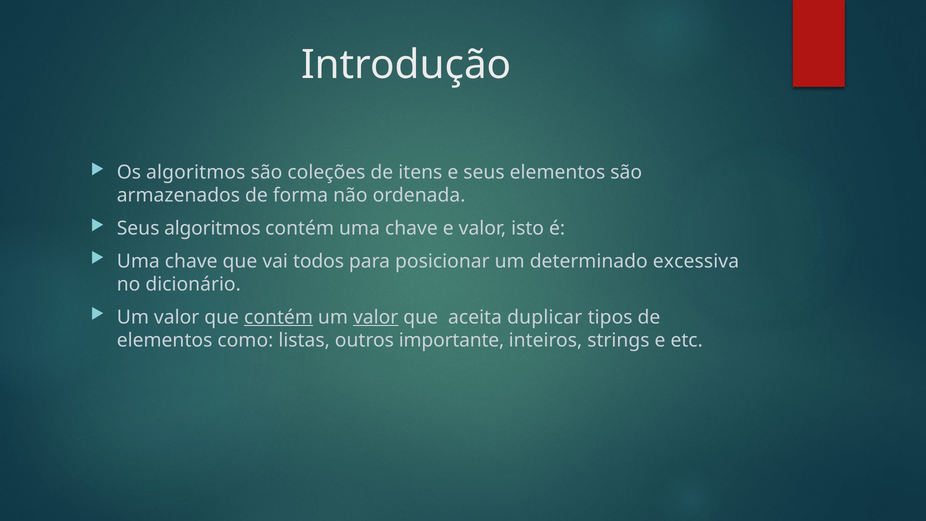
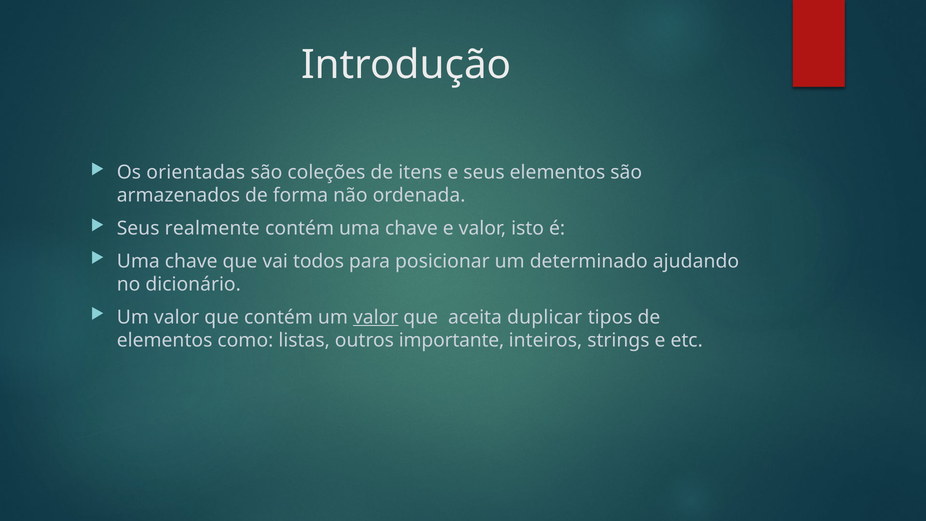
Os algoritmos: algoritmos -> orientadas
Seus algoritmos: algoritmos -> realmente
excessiva: excessiva -> ajudando
contém at (279, 317) underline: present -> none
